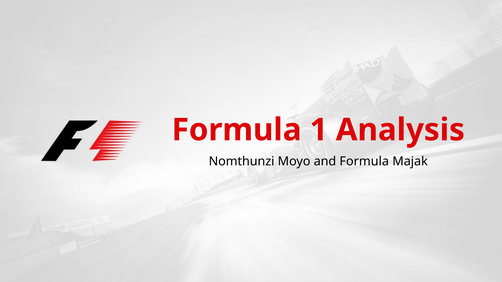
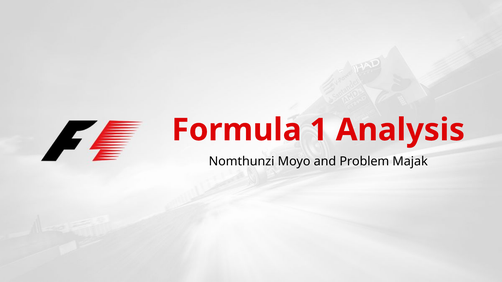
and Formula: Formula -> Problem
